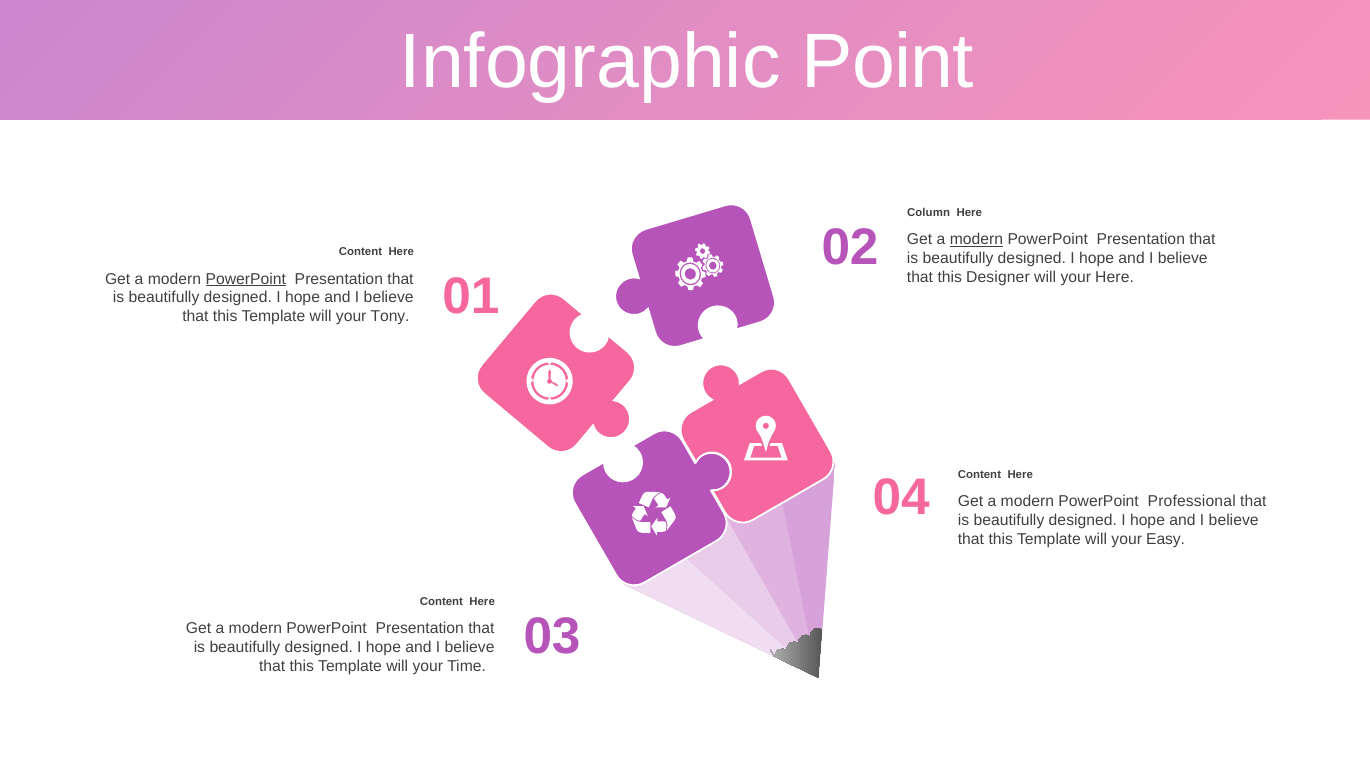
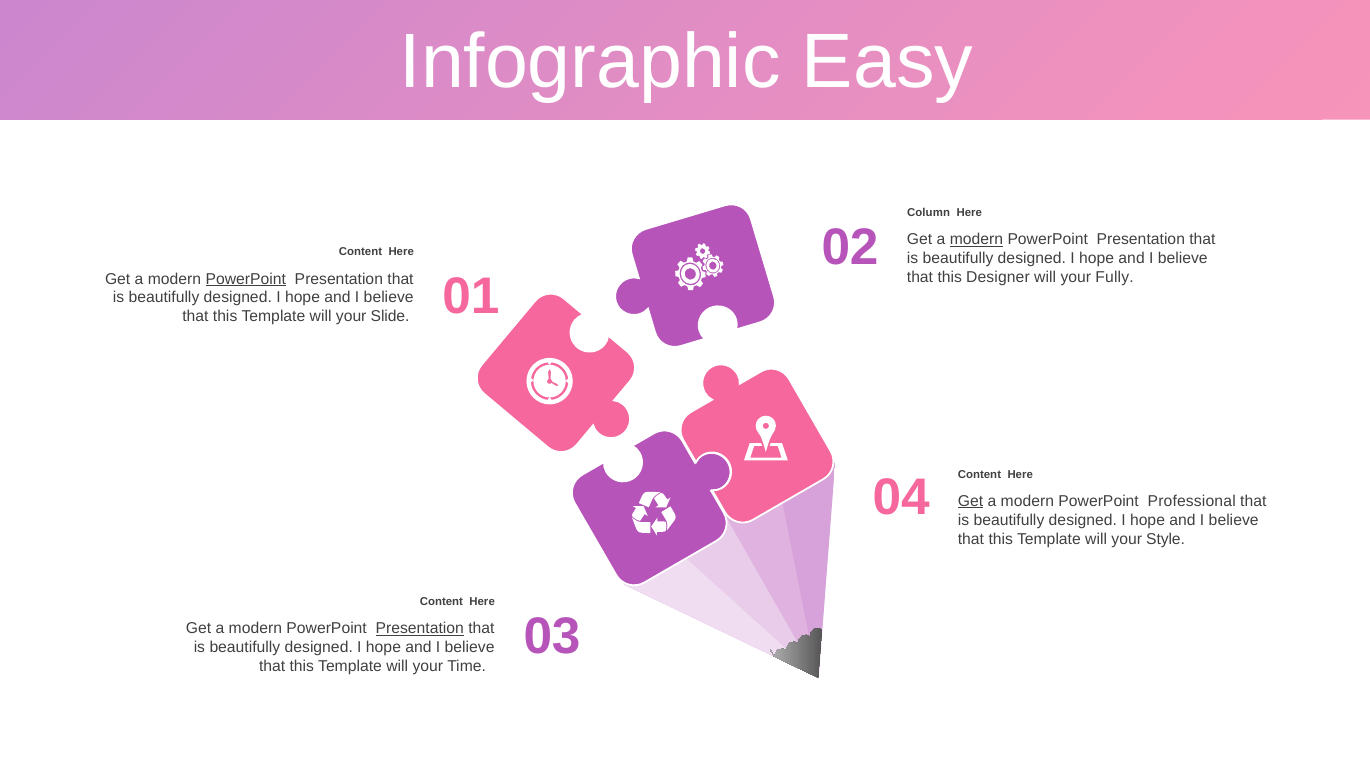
Point: Point -> Easy
your Here: Here -> Fully
Tony: Tony -> Slide
Get at (971, 501) underline: none -> present
Easy: Easy -> Style
Presentation at (420, 628) underline: none -> present
